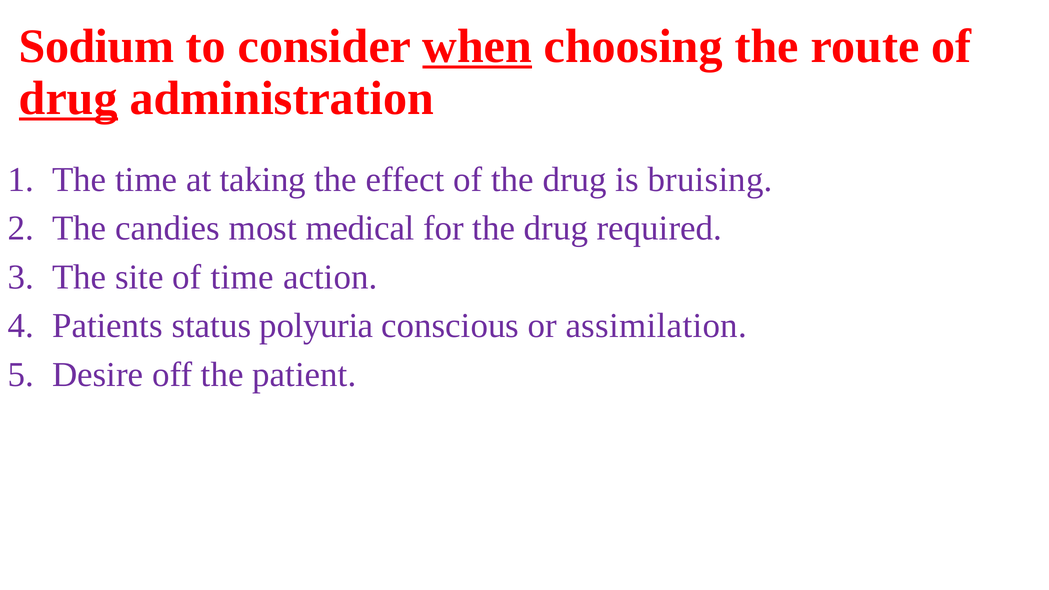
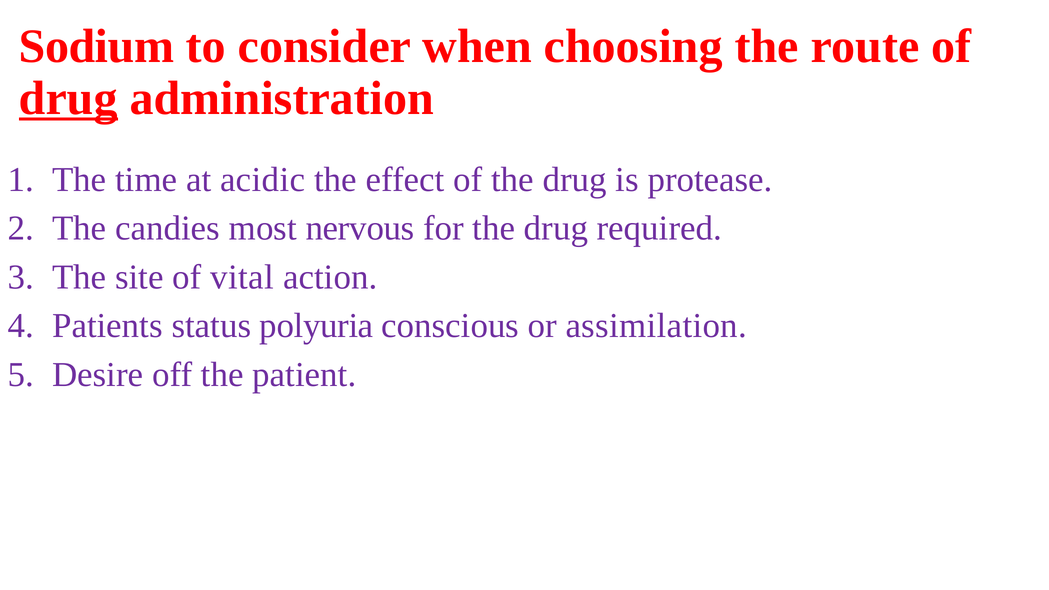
when underline: present -> none
taking: taking -> acidic
bruising: bruising -> protease
medical: medical -> nervous
of time: time -> vital
